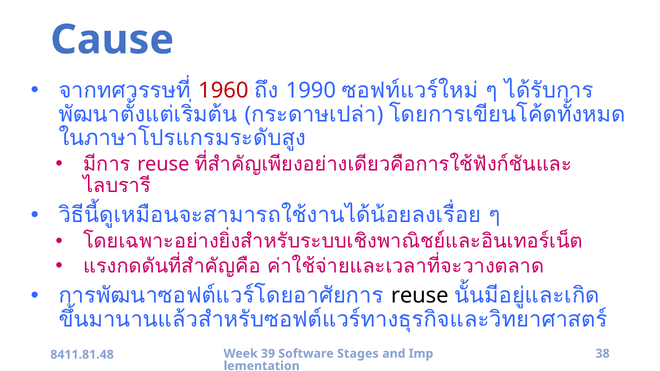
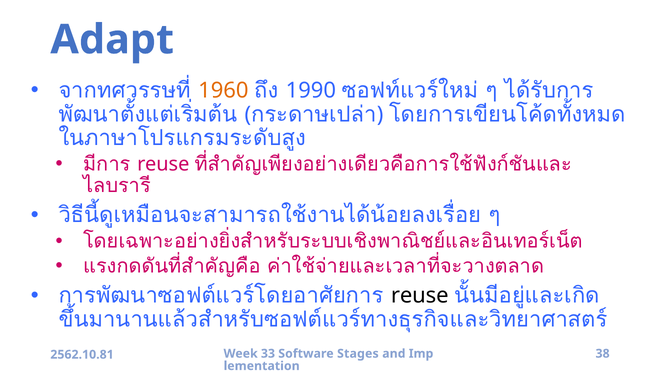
Cause: Cause -> Adapt
1960 colour: red -> orange
39: 39 -> 33
8411.81.48: 8411.81.48 -> 2562.10.81
